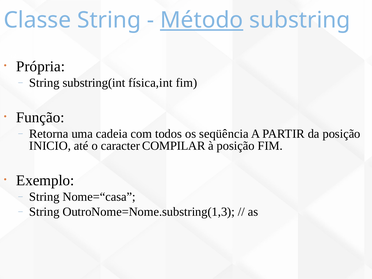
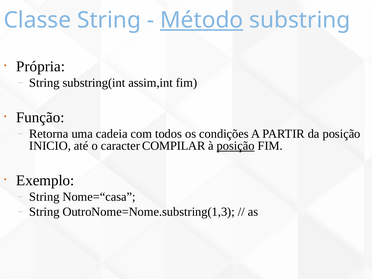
física,int: física,int -> assim,int
seqüência: seqüência -> condições
posição at (236, 146) underline: none -> present
